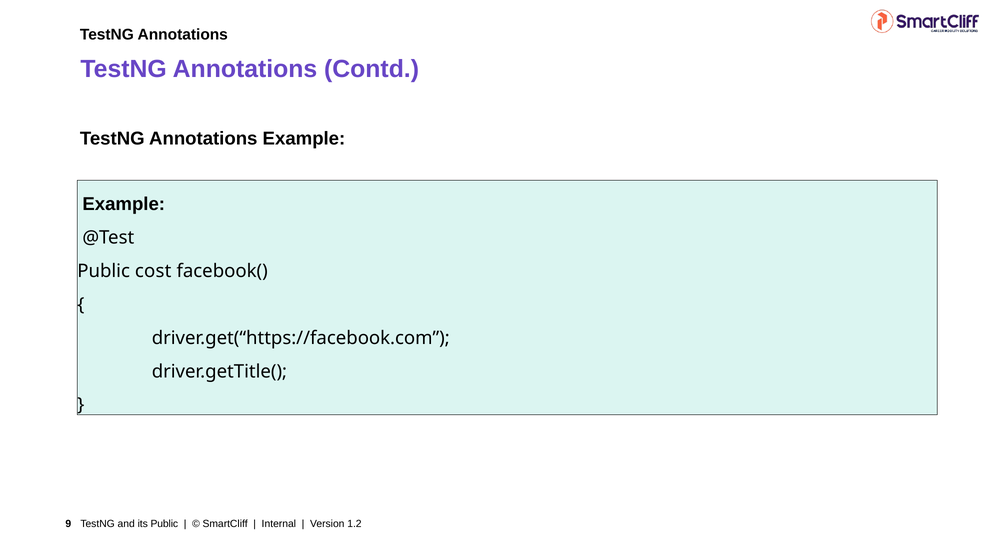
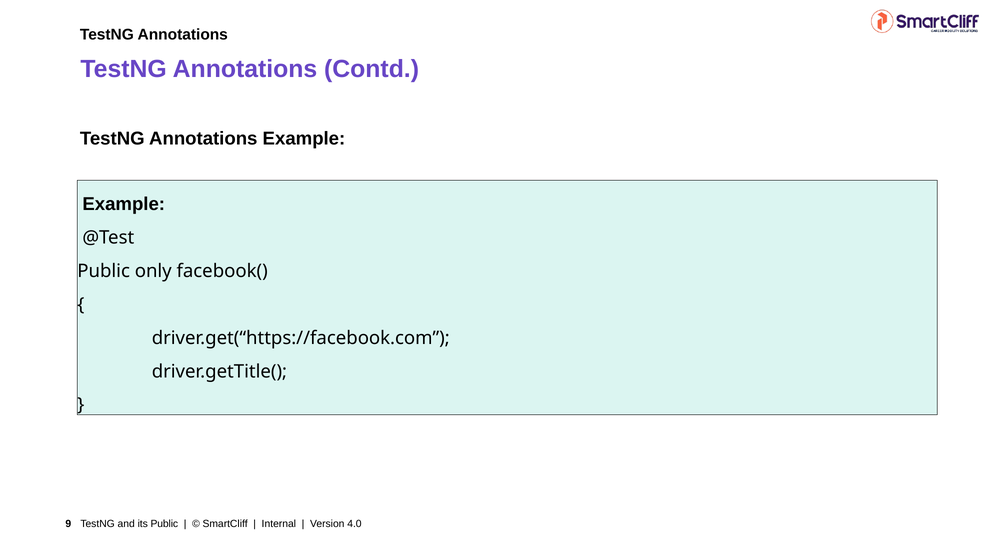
cost: cost -> only
1.2: 1.2 -> 4.0
